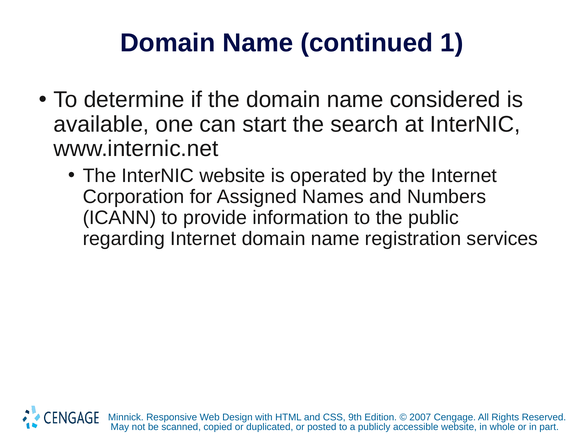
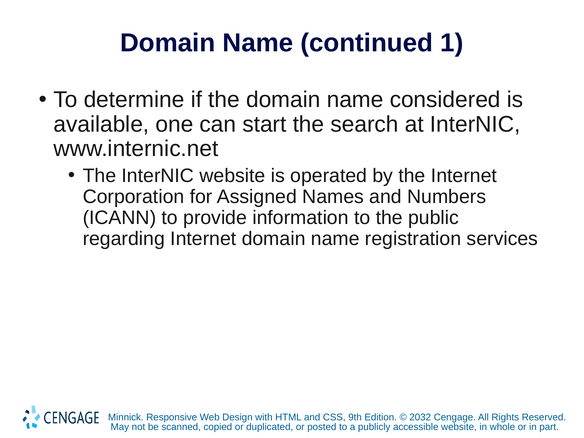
2007: 2007 -> 2032
